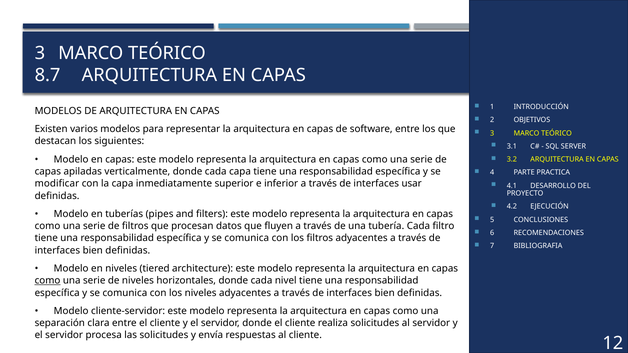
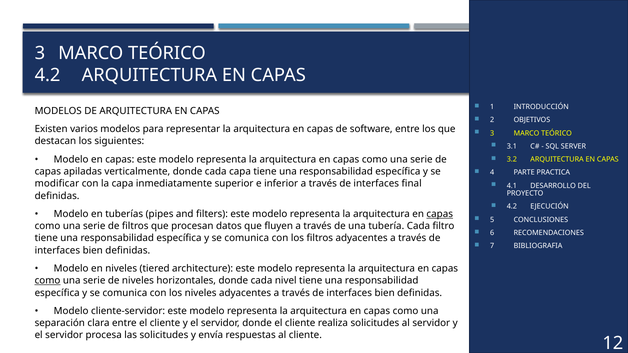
8.7 at (48, 75): 8.7 -> 4.2
usar: usar -> final
capas at (440, 214) underline: none -> present
